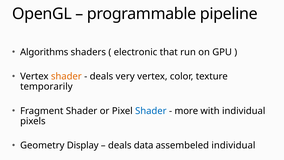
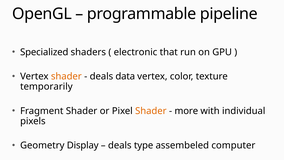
Algorithms: Algorithms -> Specialized
very: very -> data
Shader at (151, 111) colour: blue -> orange
data: data -> type
assembeled individual: individual -> computer
